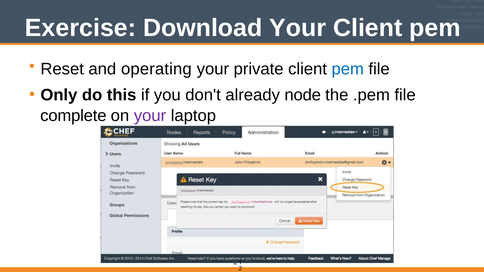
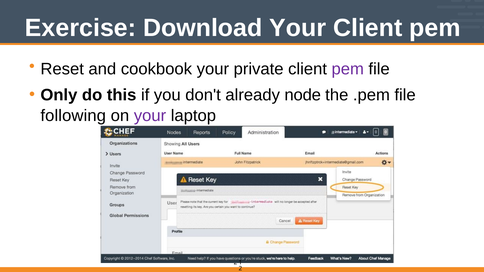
operating: operating -> cookbook
pem at (348, 69) colour: blue -> purple
complete: complete -> following
